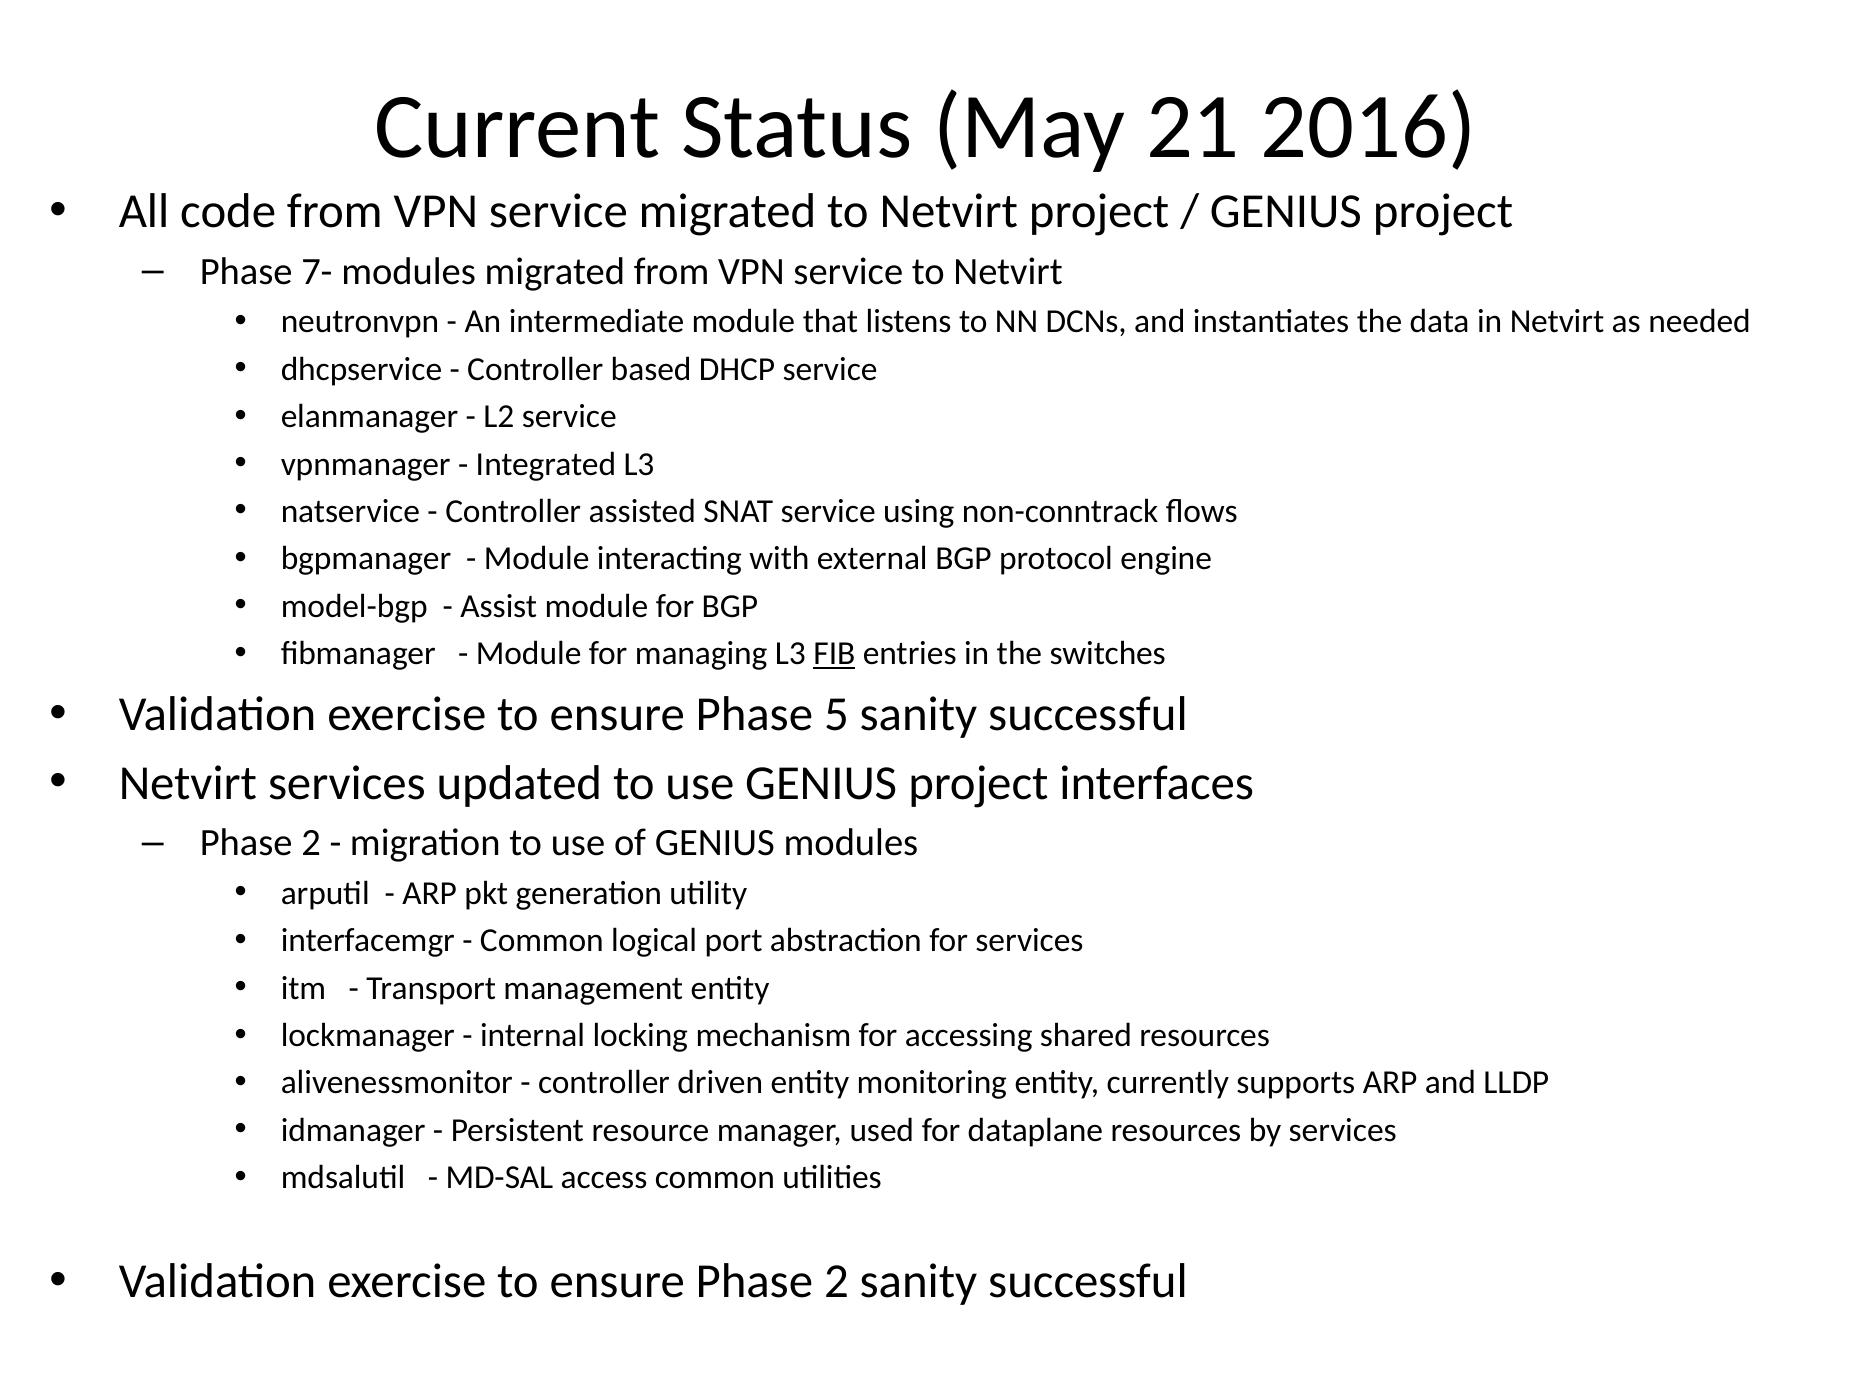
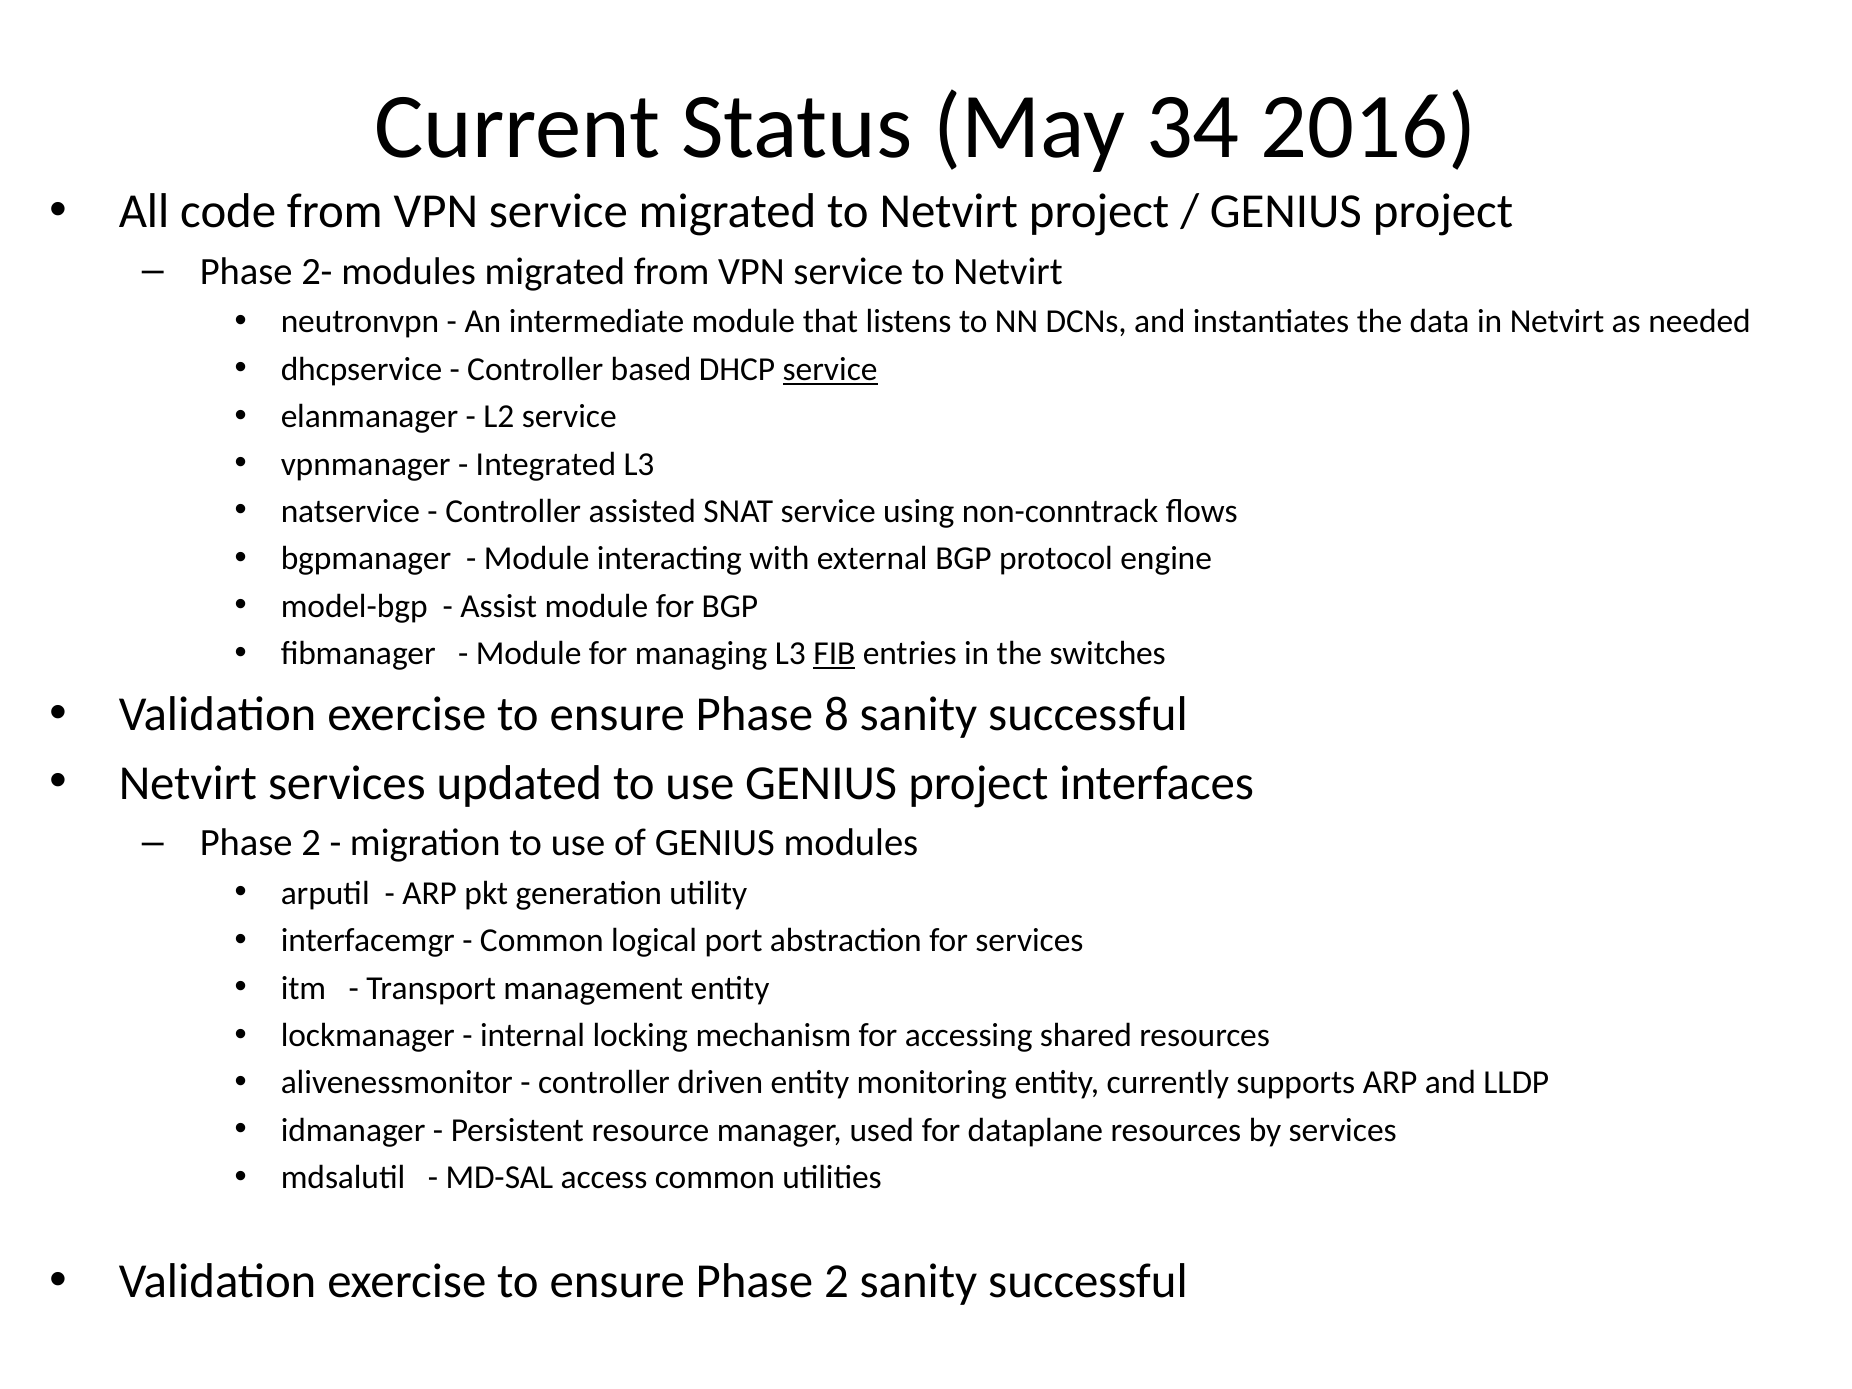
21: 21 -> 34
7-: 7- -> 2-
service at (830, 369) underline: none -> present
5: 5 -> 8
